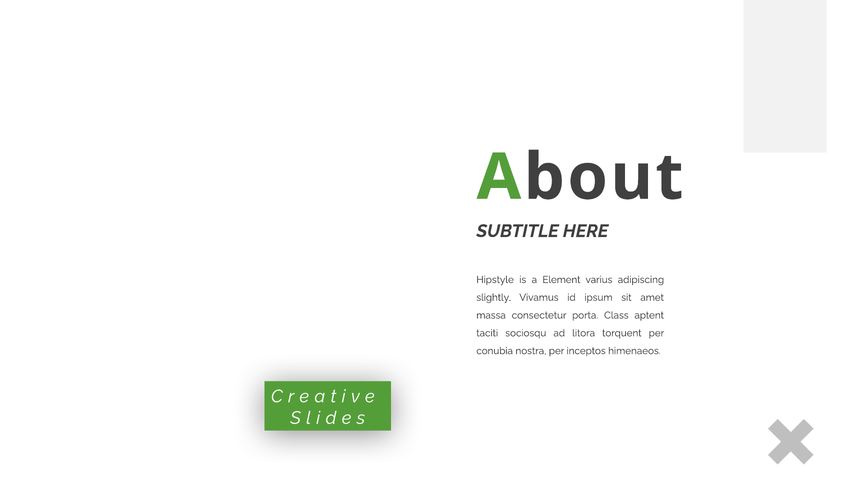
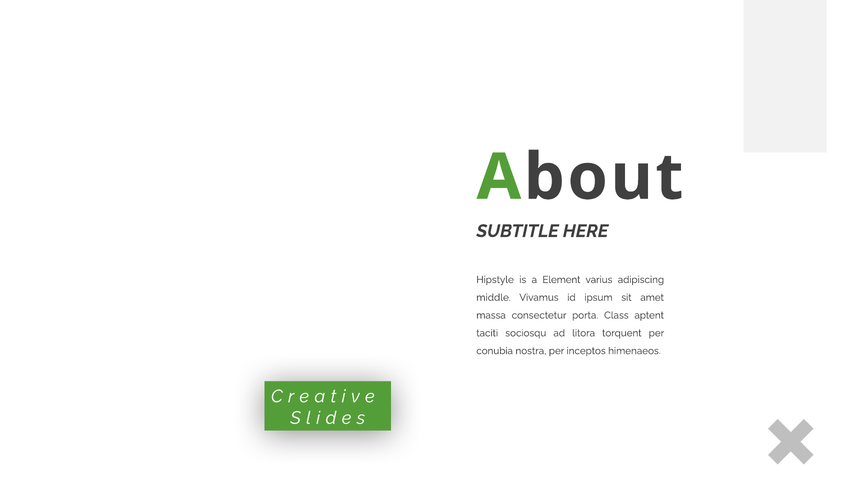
slightly: slightly -> middle
